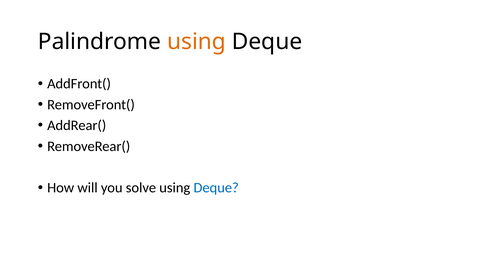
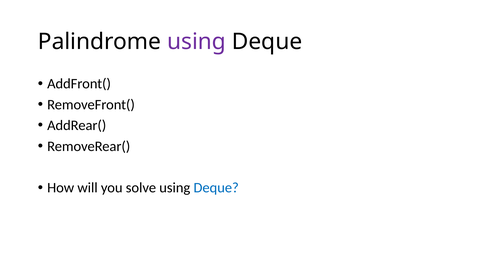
using at (197, 42) colour: orange -> purple
